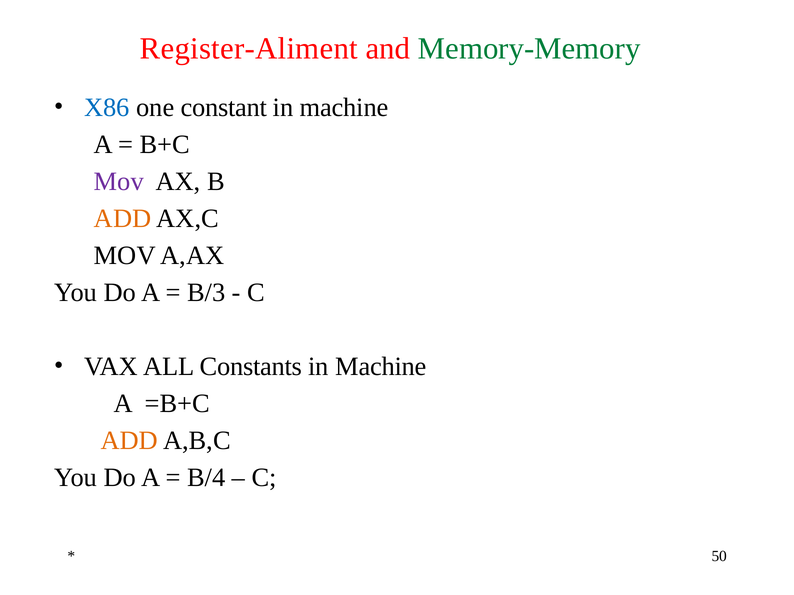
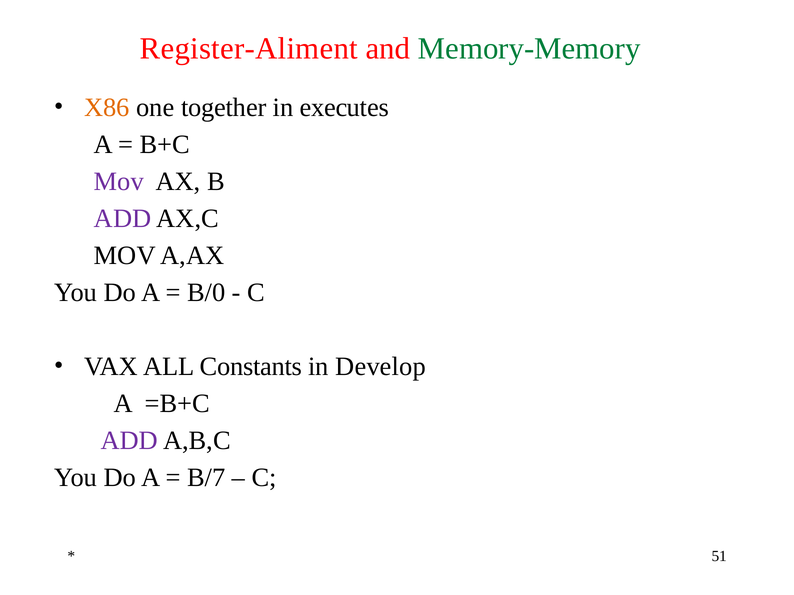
X86 colour: blue -> orange
constant: constant -> together
machine at (344, 108): machine -> executes
ADD at (123, 219) colour: orange -> purple
B/3: B/3 -> B/0
Machine at (381, 367): Machine -> Develop
ADD at (129, 441) colour: orange -> purple
B/4: B/4 -> B/7
50: 50 -> 51
